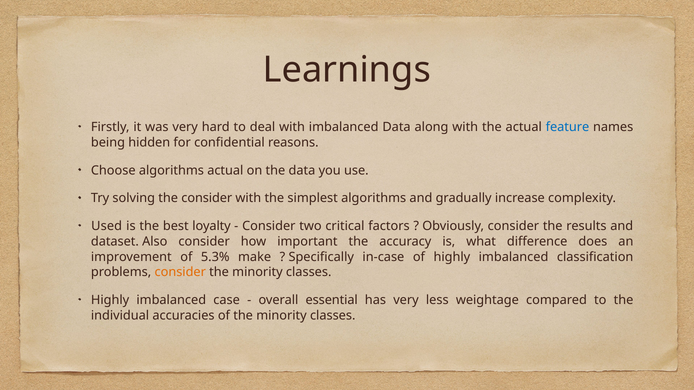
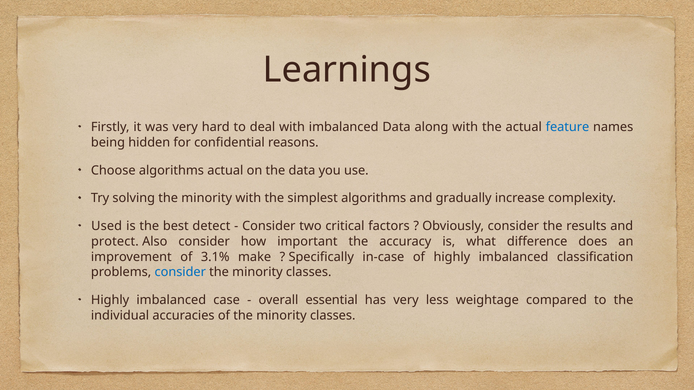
solving the consider: consider -> minority
loyalty: loyalty -> detect
dataset: dataset -> protect
5.3%: 5.3% -> 3.1%
consider at (180, 272) colour: orange -> blue
